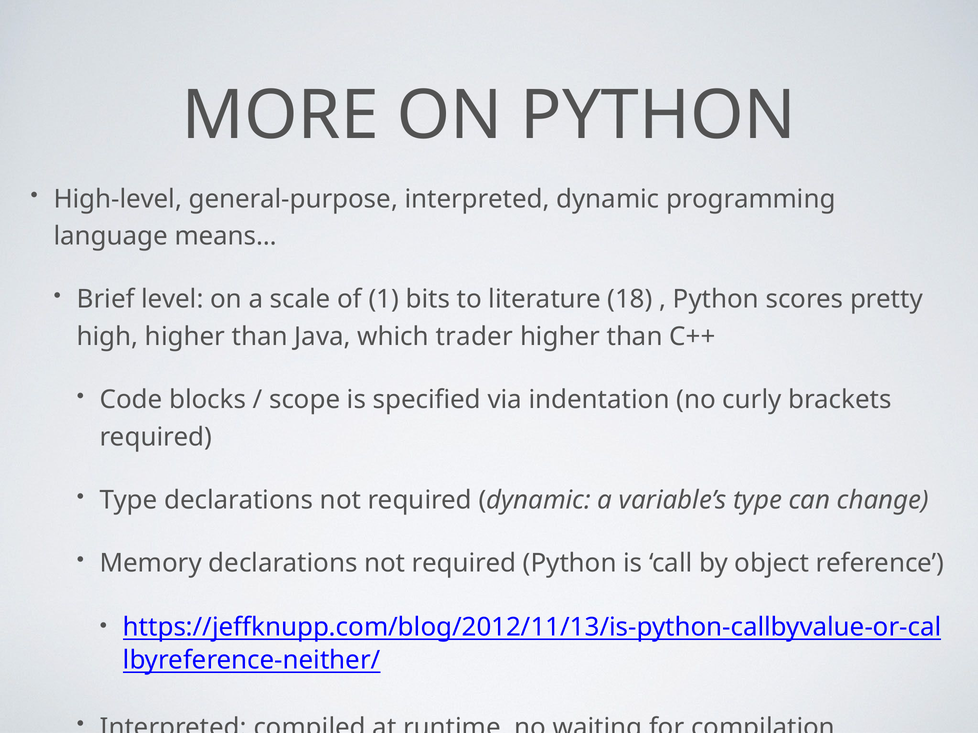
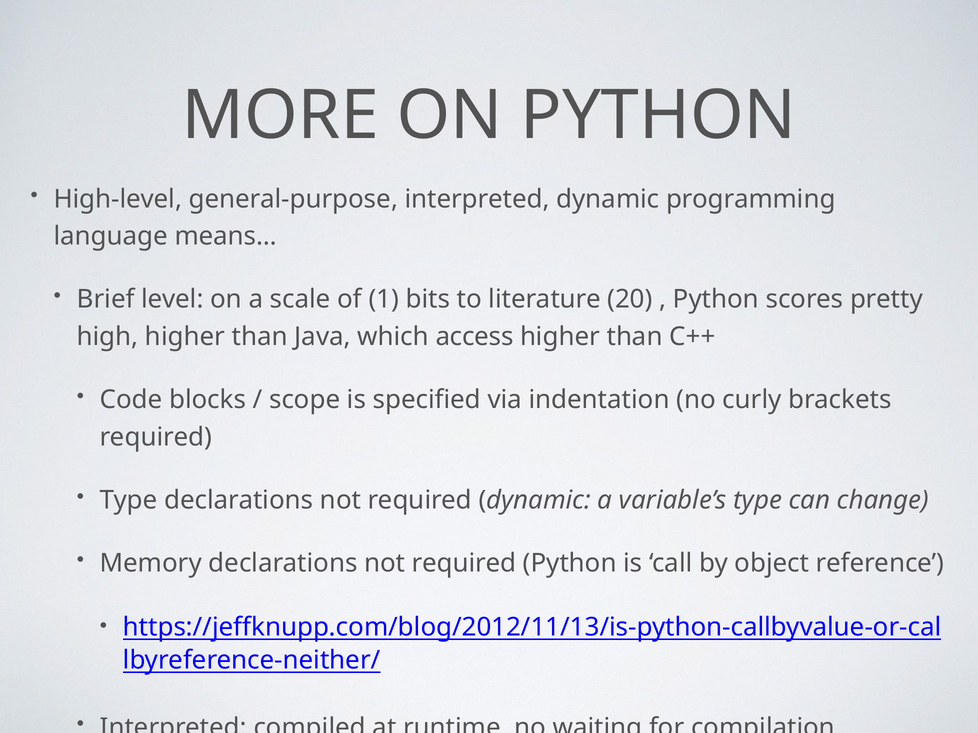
18: 18 -> 20
trader: trader -> access
